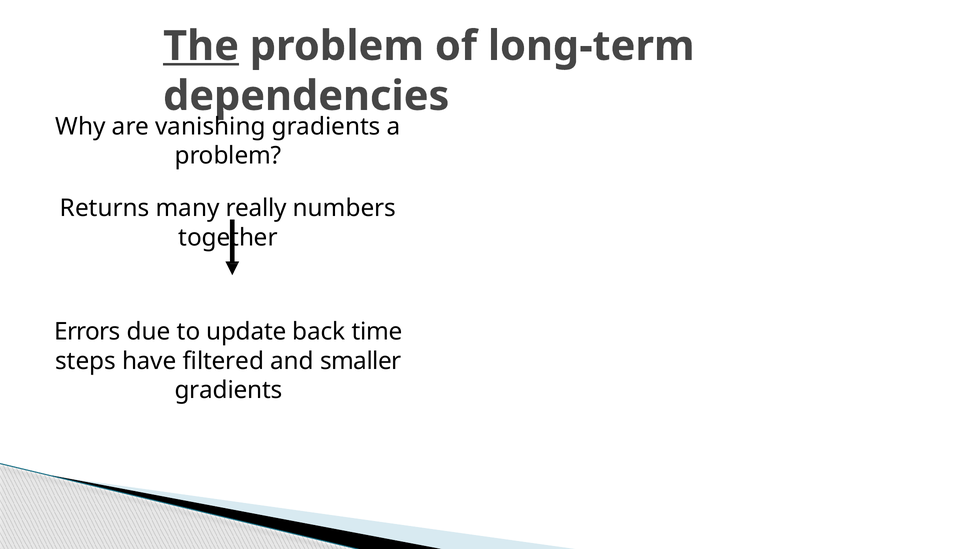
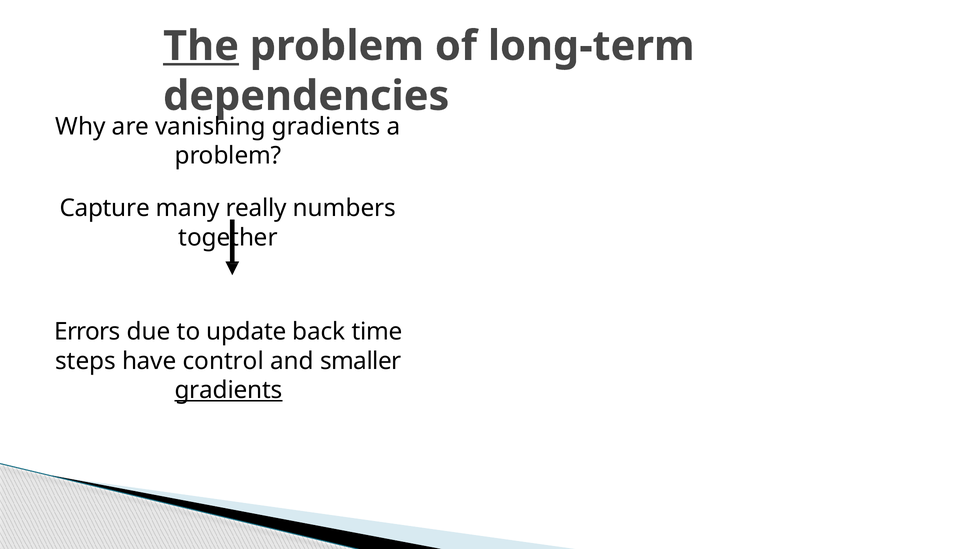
Returns: Returns -> Capture
filtered: filtered -> control
gradients at (229, 390) underline: none -> present
